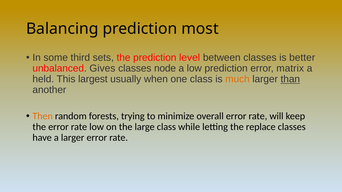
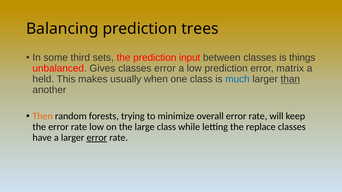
most: most -> trees
level: level -> input
better: better -> things
classes node: node -> error
largest: largest -> makes
much colour: orange -> blue
error at (97, 138) underline: none -> present
